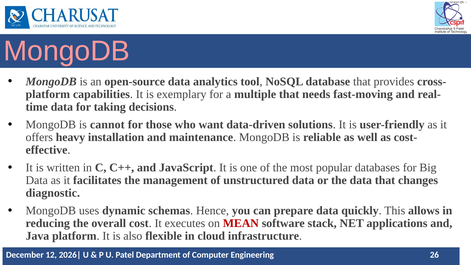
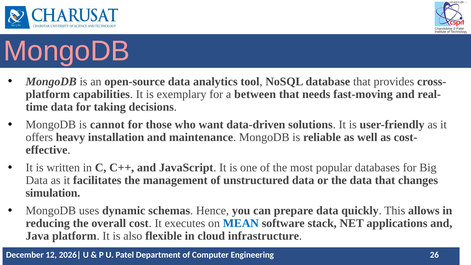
multiple: multiple -> between
diagnostic: diagnostic -> simulation
MEAN colour: red -> blue
